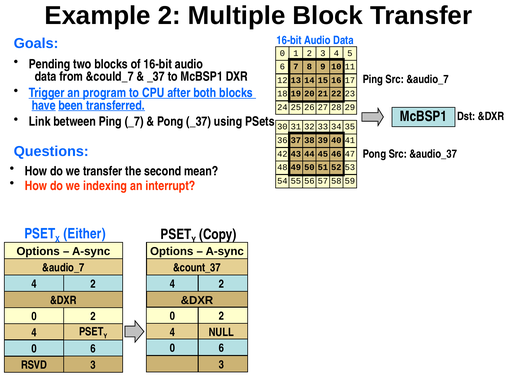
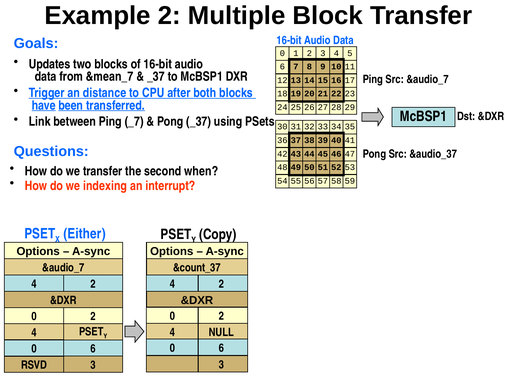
Pending: Pending -> Updates
&could_7: &could_7 -> &mean_7
program: program -> distance
second mean: mean -> when
